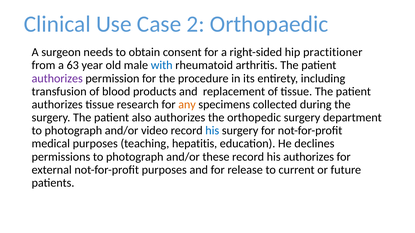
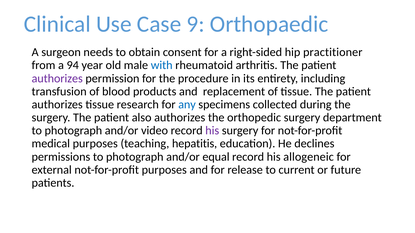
2: 2 -> 9
63: 63 -> 94
any colour: orange -> blue
his at (212, 131) colour: blue -> purple
these: these -> equal
his authorizes: authorizes -> allogeneic
